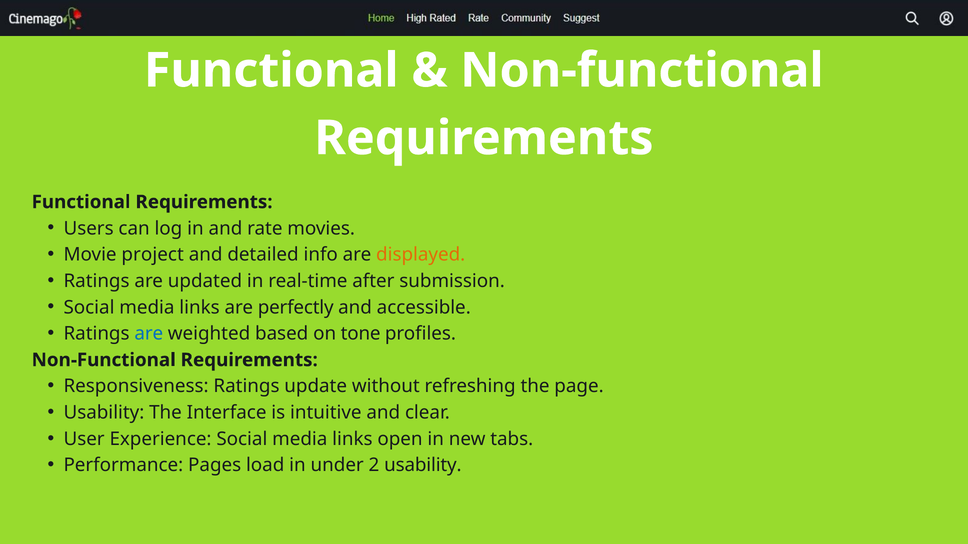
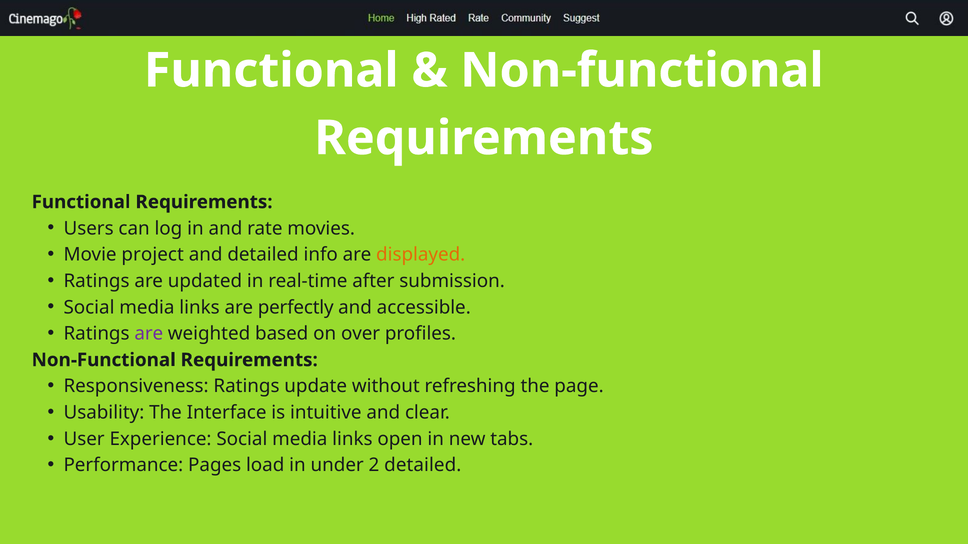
are at (149, 334) colour: blue -> purple
tone: tone -> over
2 usability: usability -> detailed
